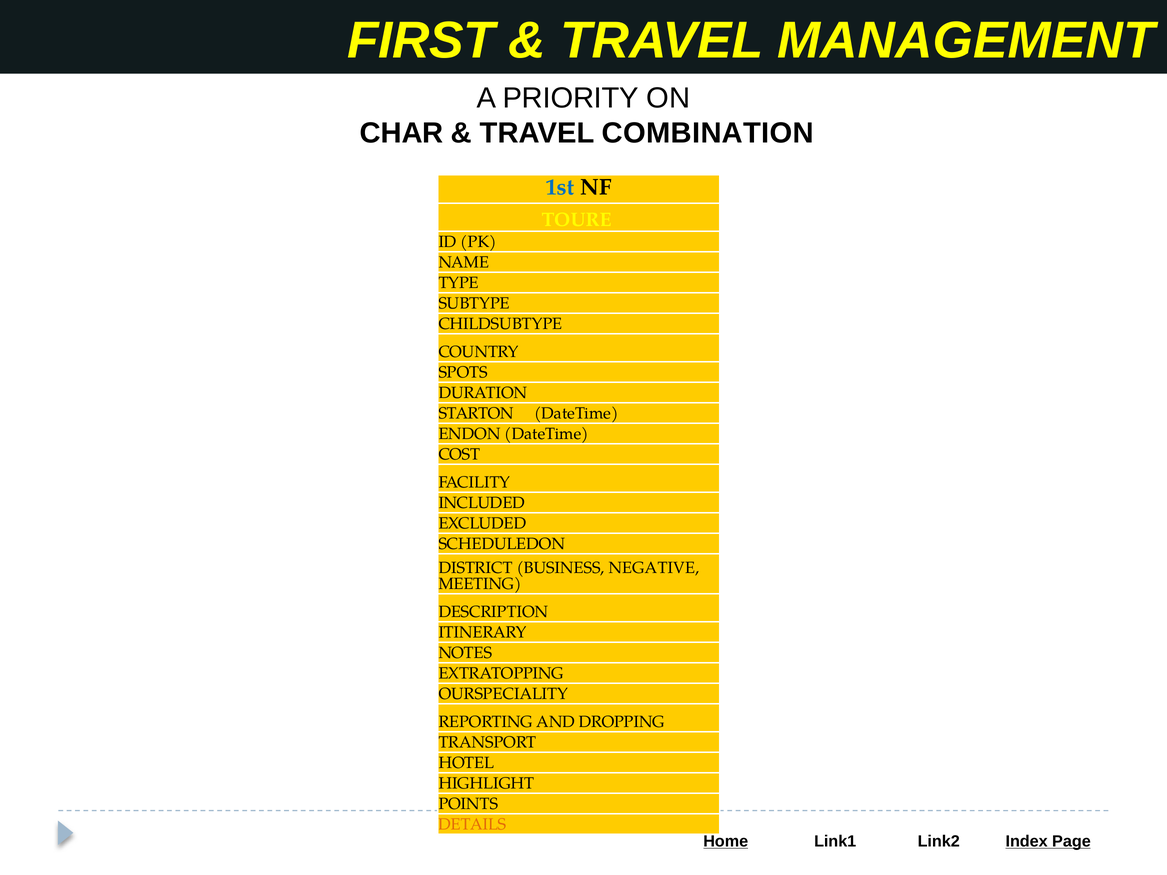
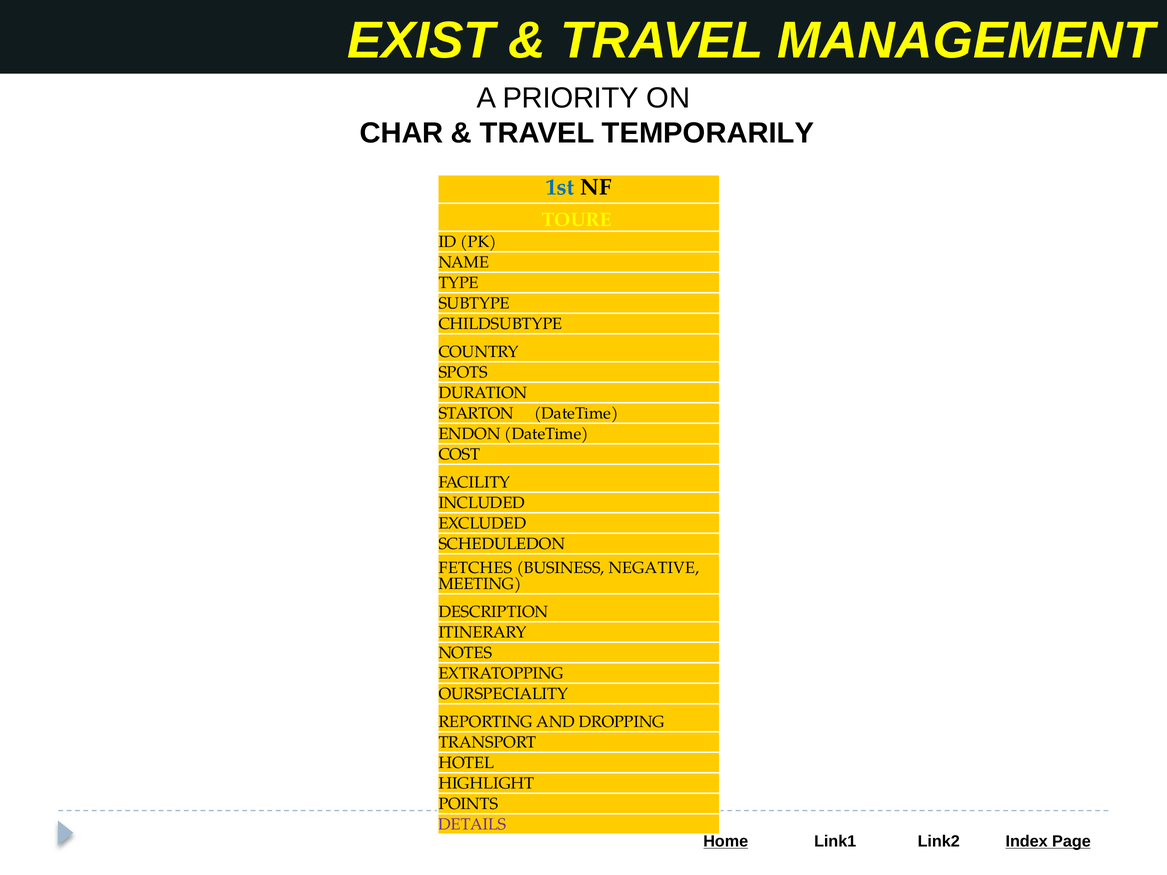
FIRST: FIRST -> EXIST
COMBINATION: COMBINATION -> TEMPORARILY
DISTRICT: DISTRICT -> FETCHES
DETAILS colour: orange -> purple
